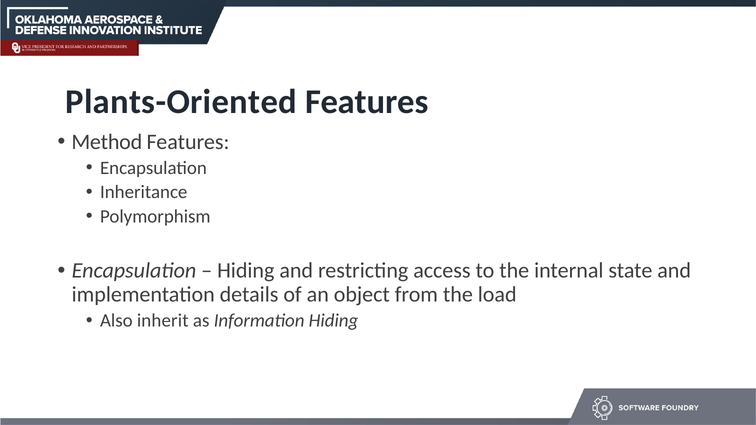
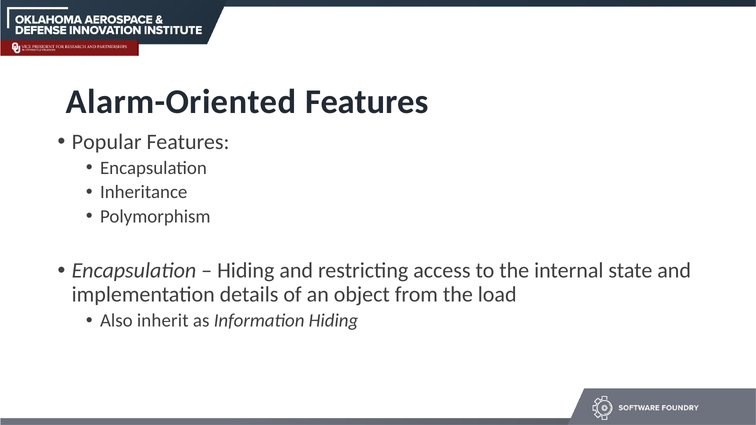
Plants-Oriented: Plants-Oriented -> Alarm-Oriented
Method: Method -> Popular
